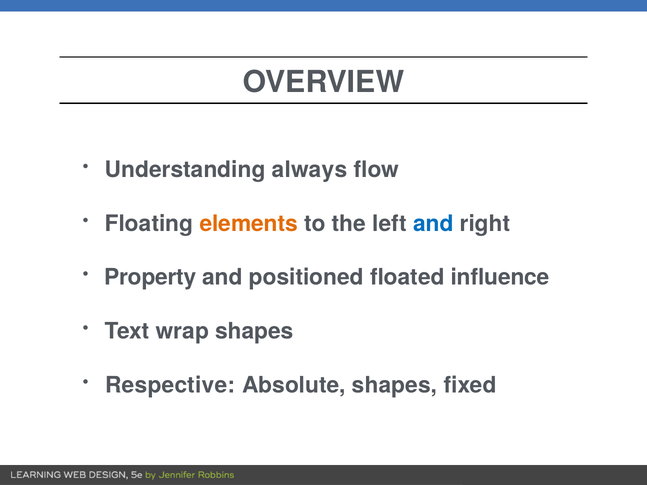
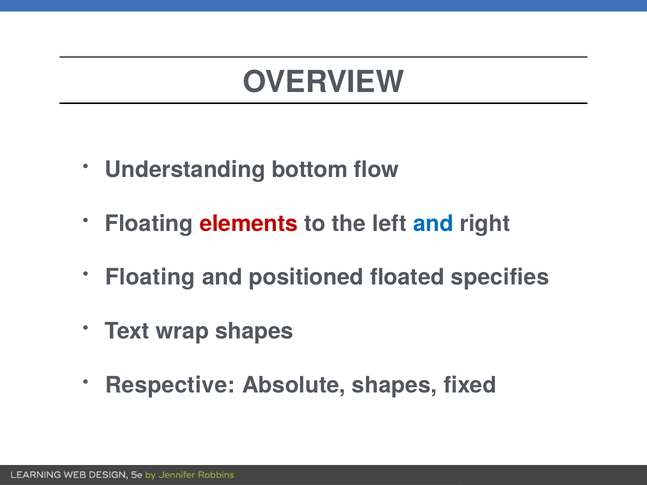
always: always -> bottom
elements colour: orange -> red
Property at (150, 278): Property -> Floating
influence: influence -> specifies
